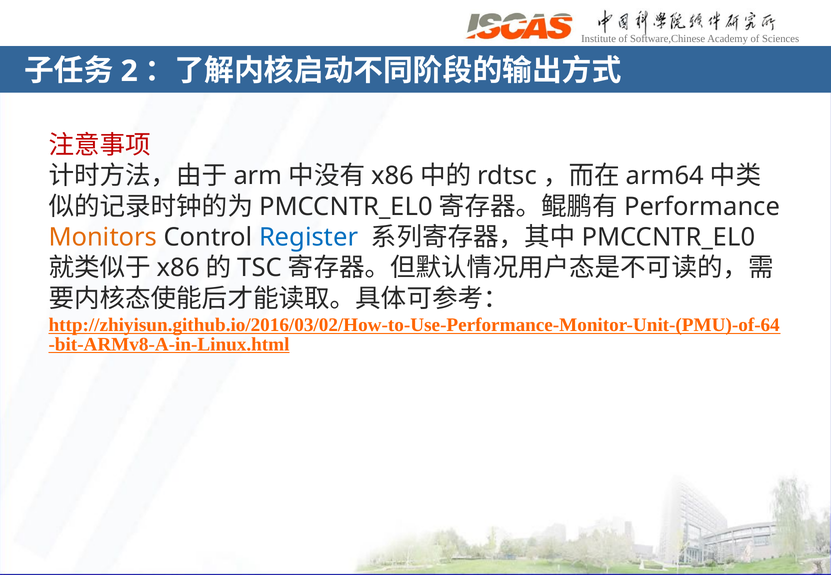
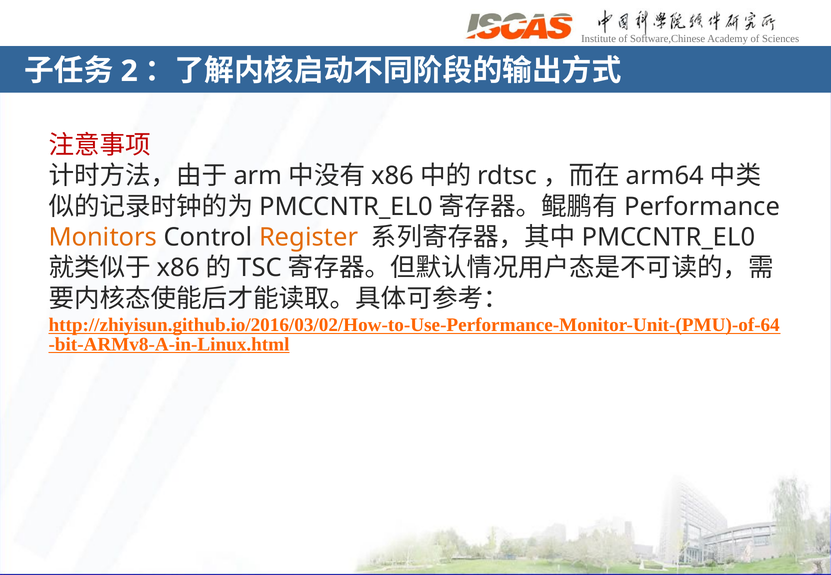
Register colour: blue -> orange
